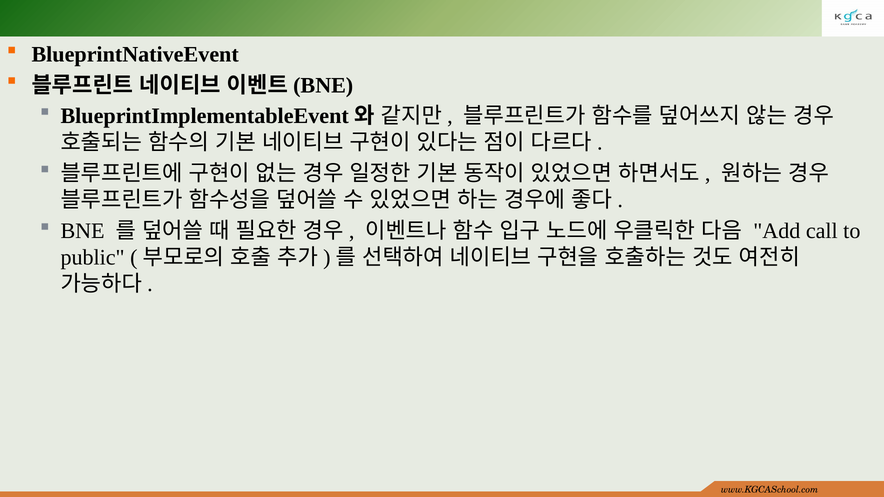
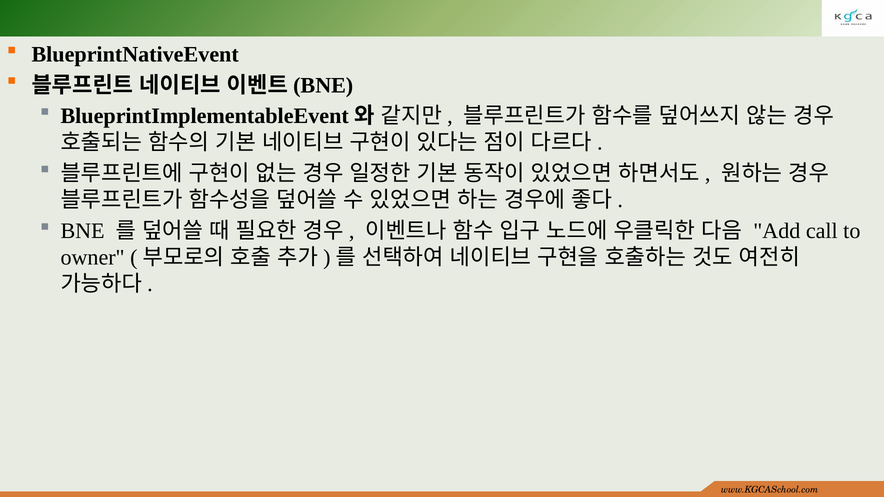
public: public -> owner
